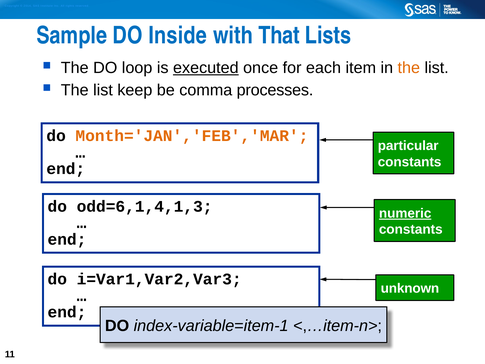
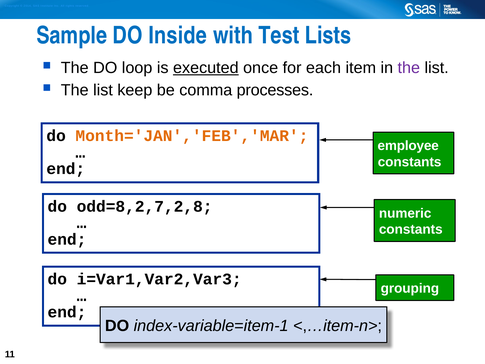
That: That -> Test
the at (409, 68) colour: orange -> purple
particular: particular -> employee
odd=6,1,4,1,3: odd=6,1,4,1,3 -> odd=8,2,7,2,8
numeric underline: present -> none
unknown: unknown -> grouping
